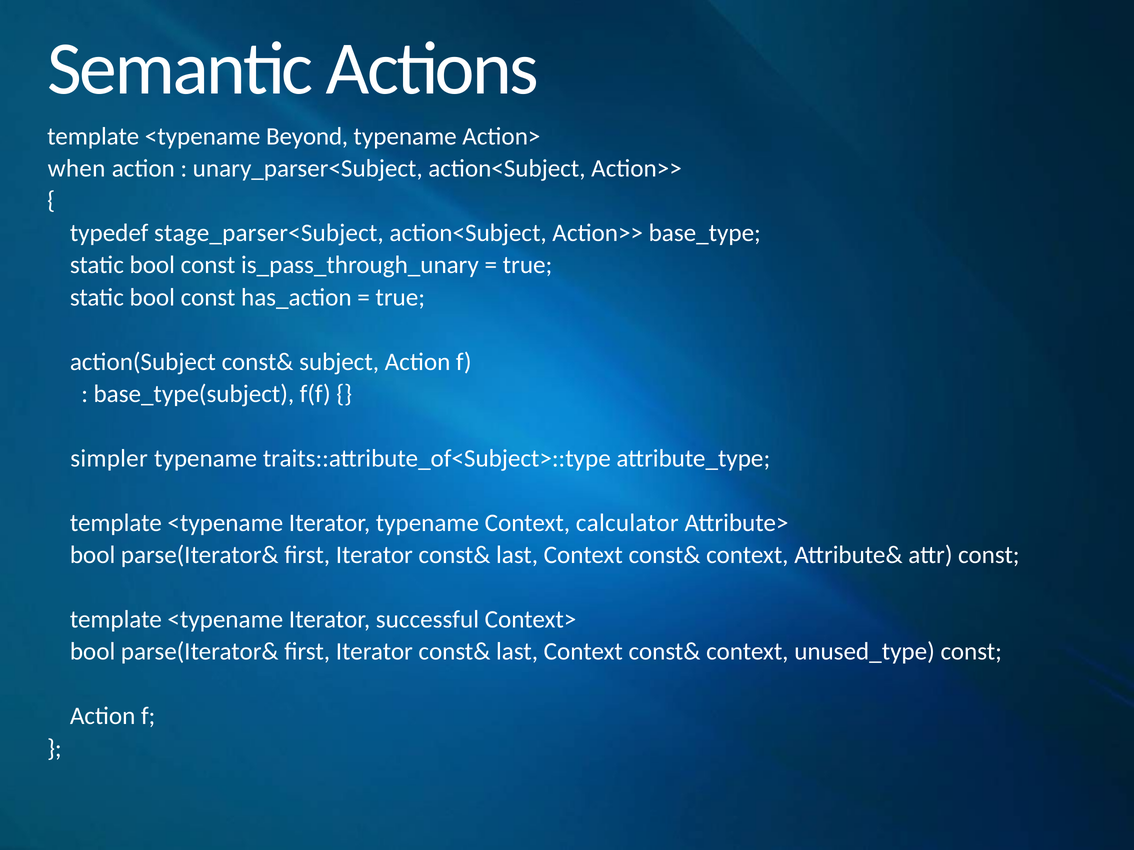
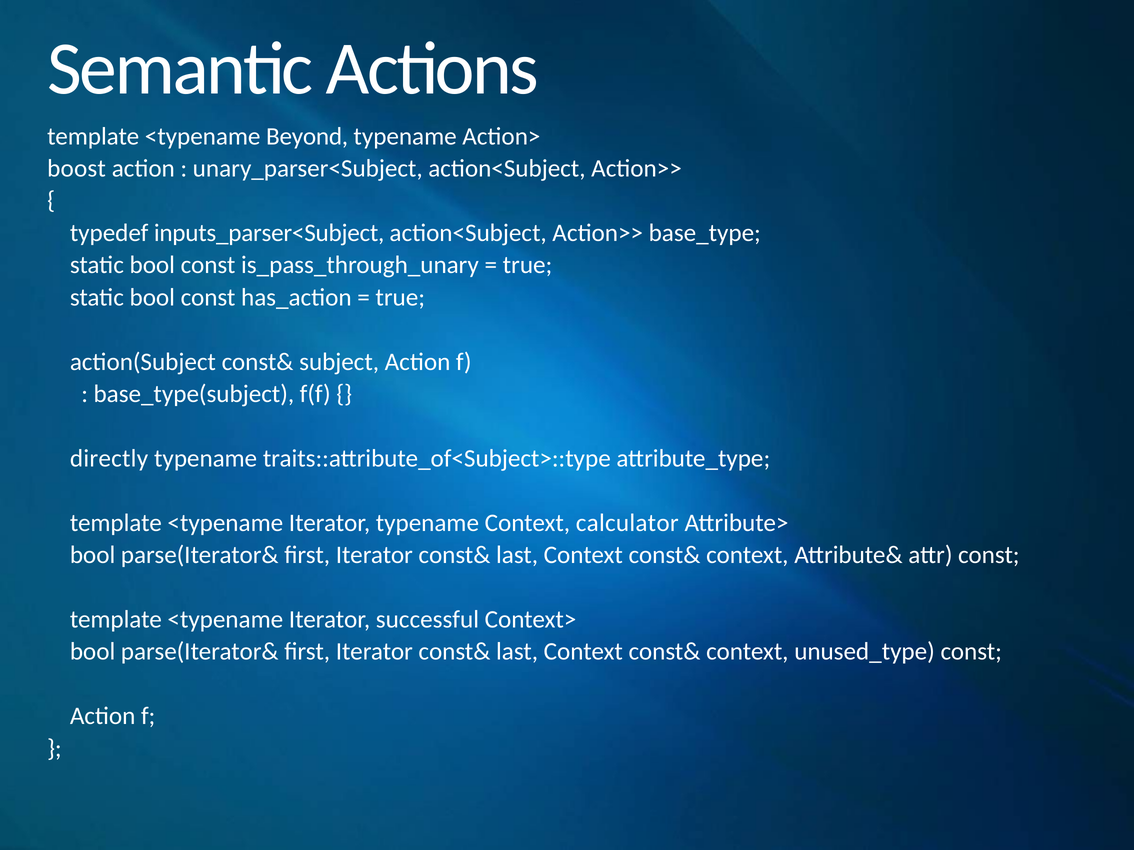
when: when -> boost
stage_parser<Subject: stage_parser<Subject -> inputs_parser<Subject
simpler: simpler -> directly
